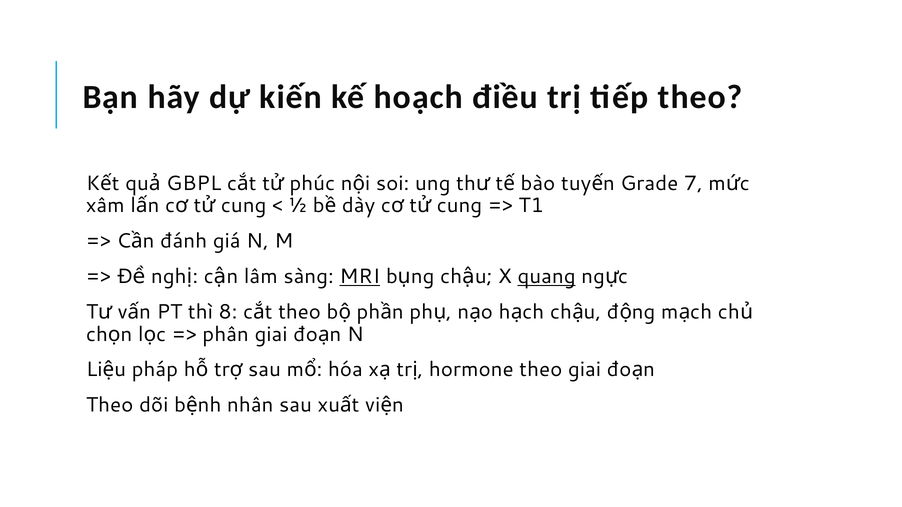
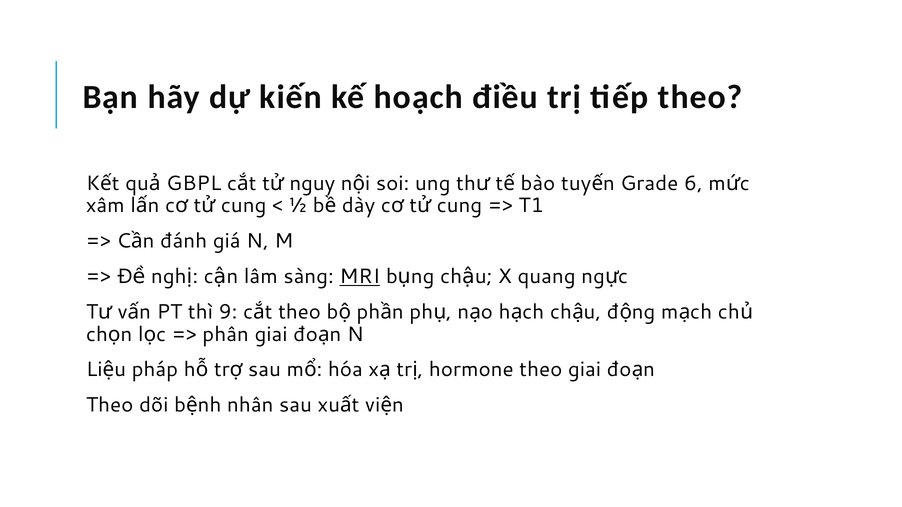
phúc: phúc -> nguy
7: 7 -> 6
quang underline: present -> none
8: 8 -> 9
